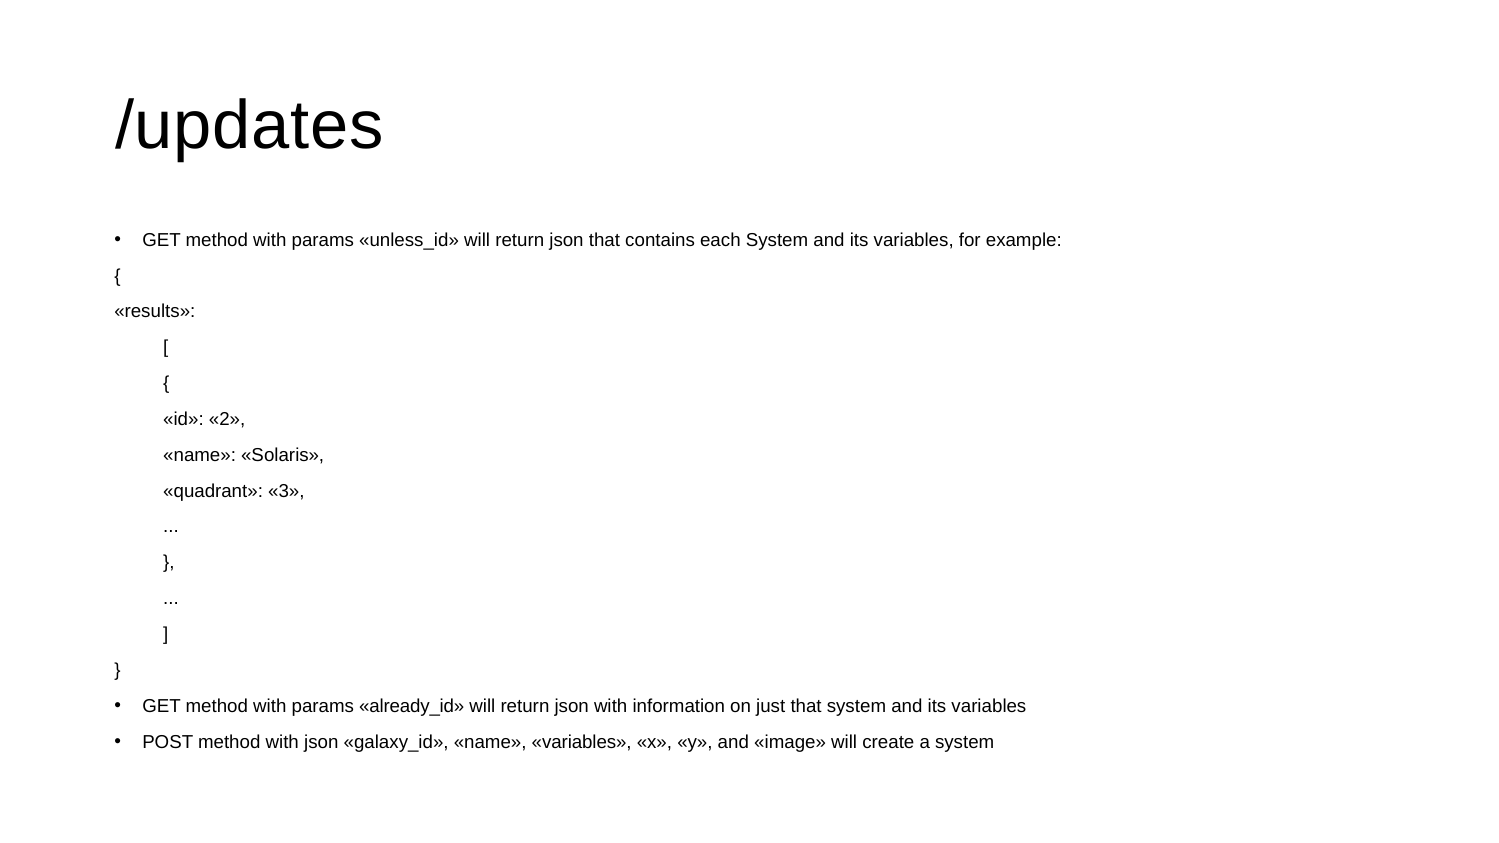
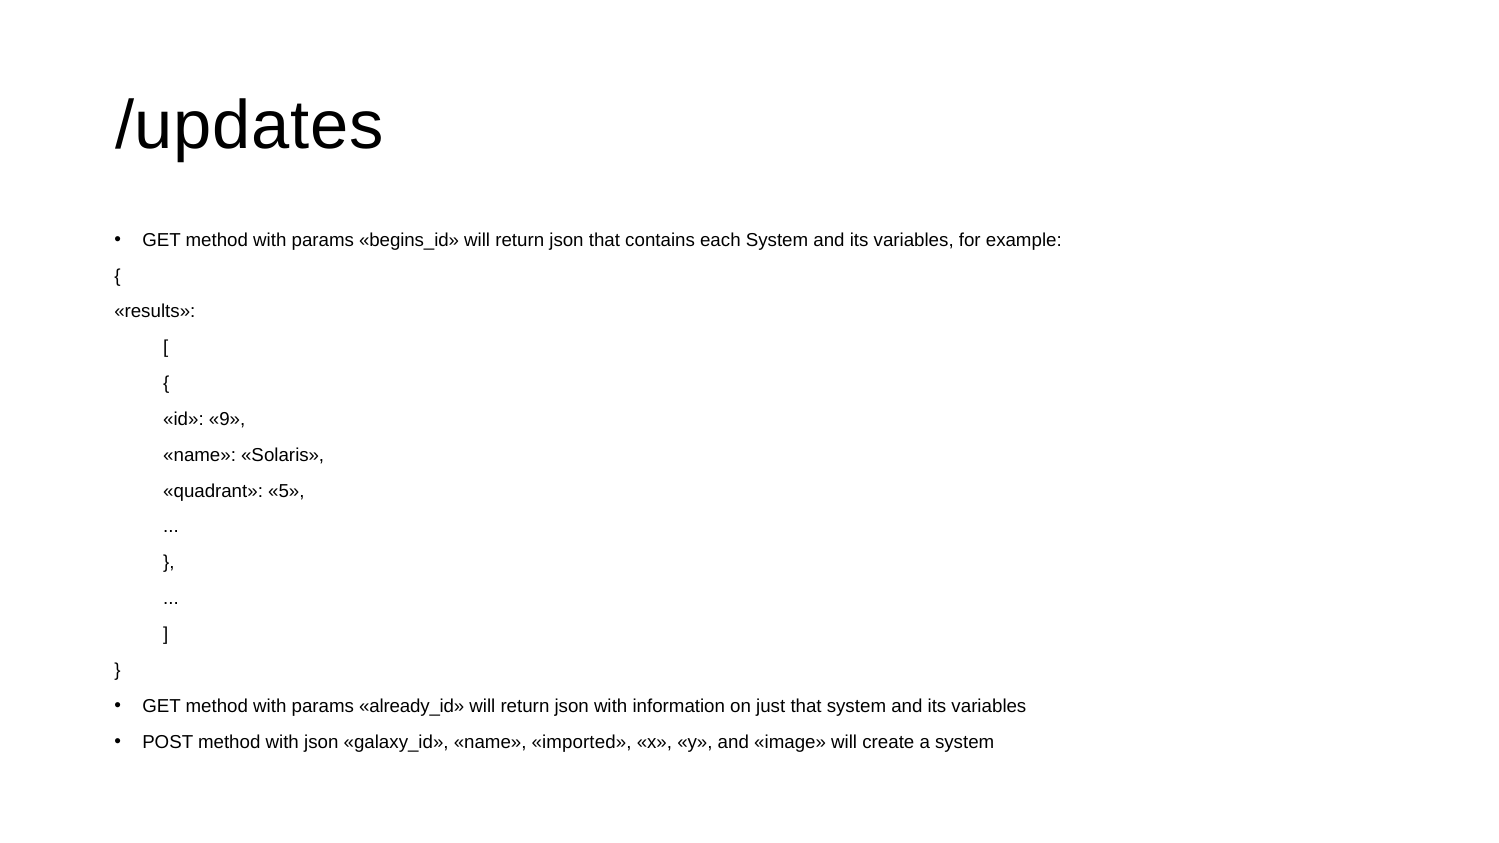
unless_id: unless_id -> begins_id
2: 2 -> 9
3: 3 -> 5
name variables: variables -> imported
